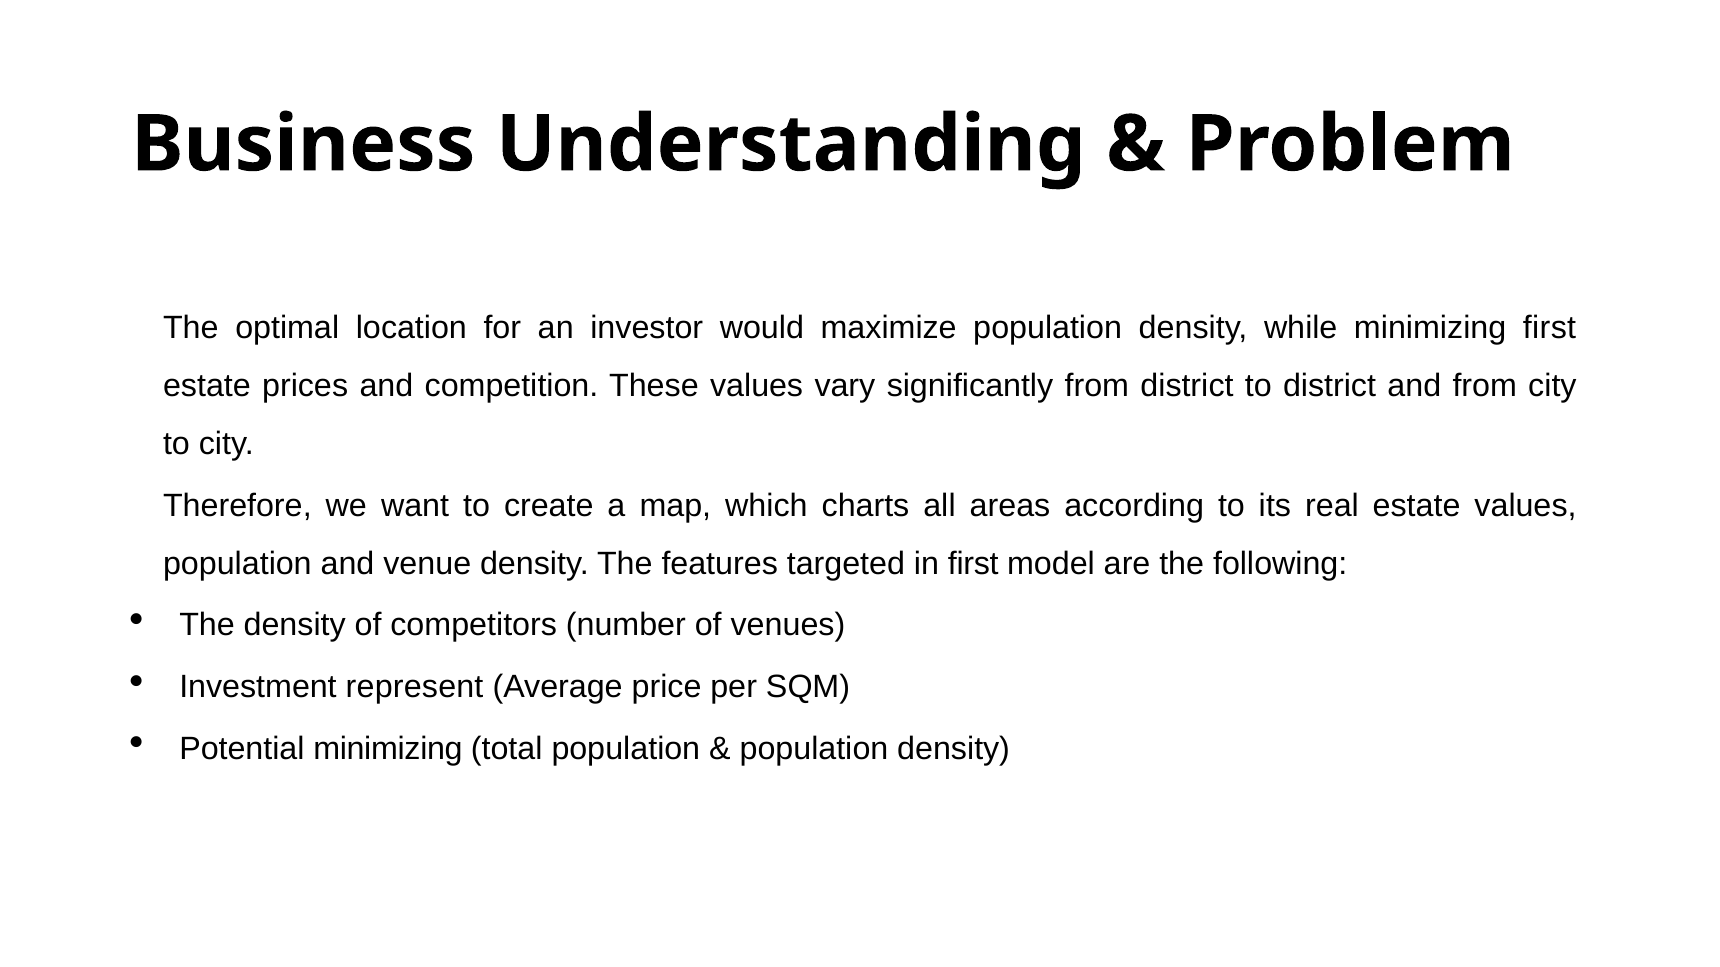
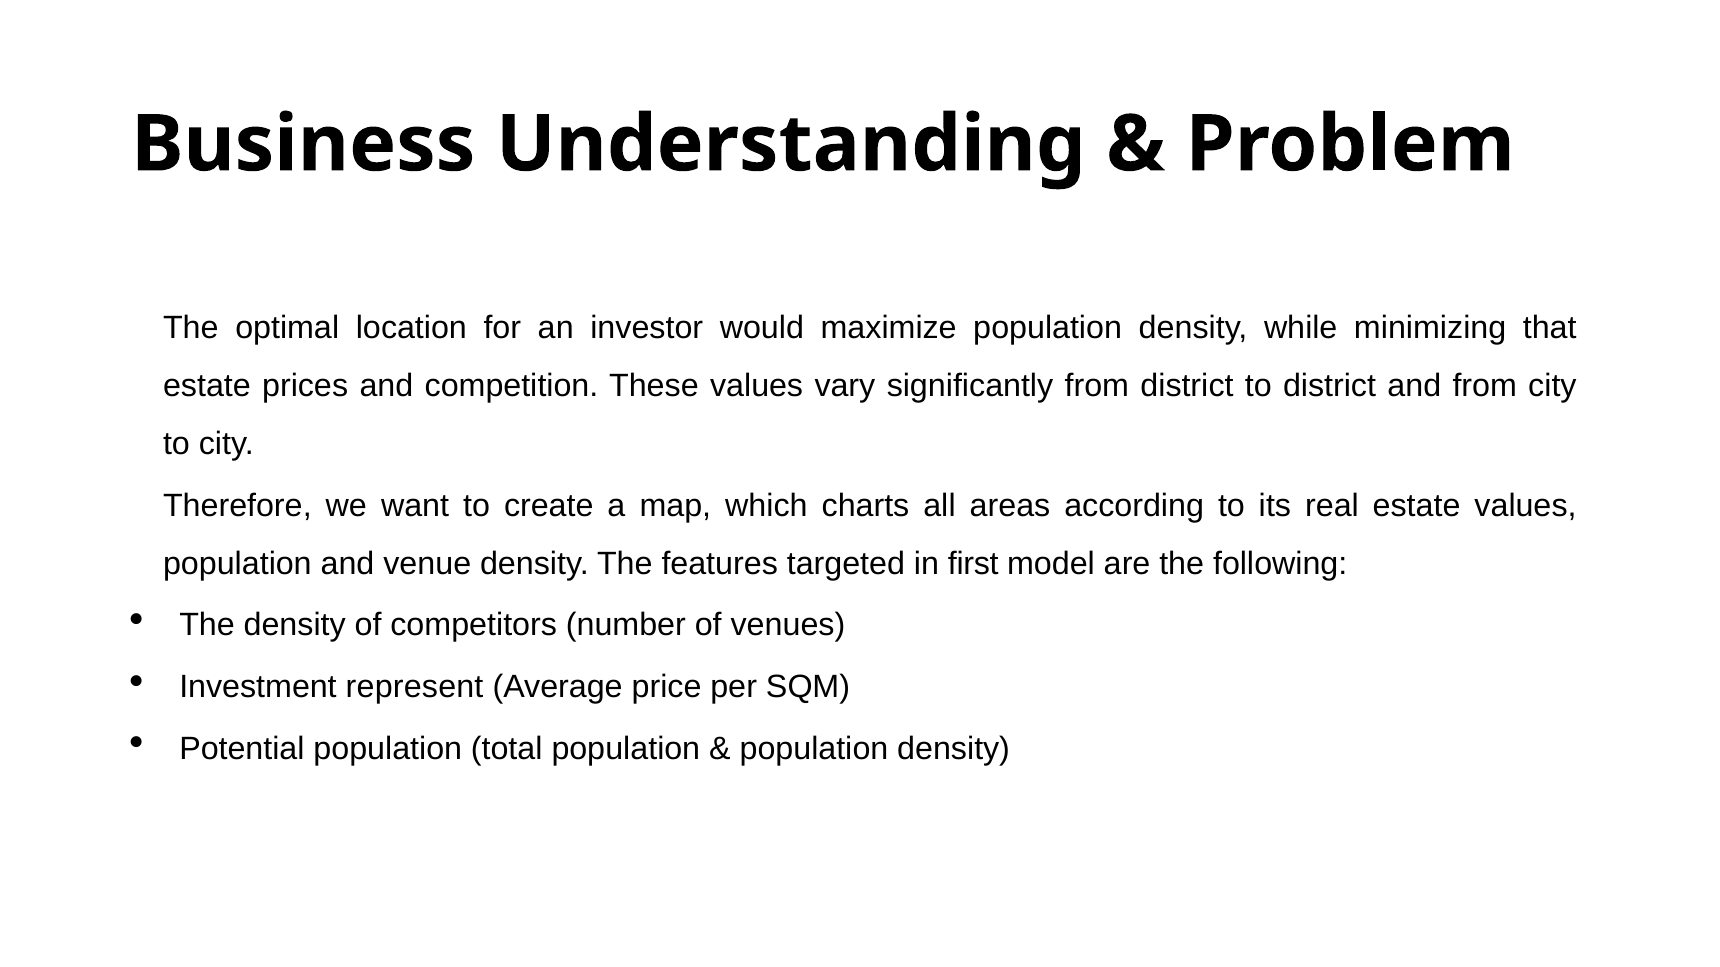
minimizing first: first -> that
Potential minimizing: minimizing -> population
